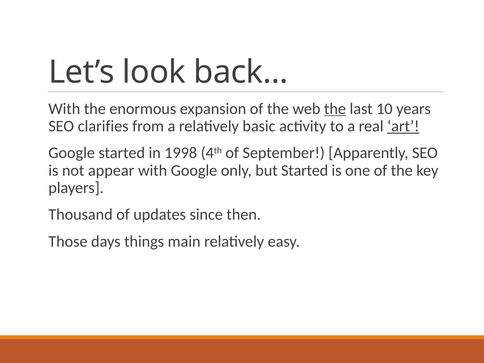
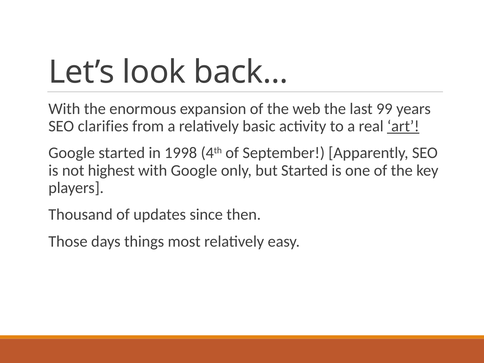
the at (335, 109) underline: present -> none
10: 10 -> 99
appear: appear -> highest
main: main -> most
